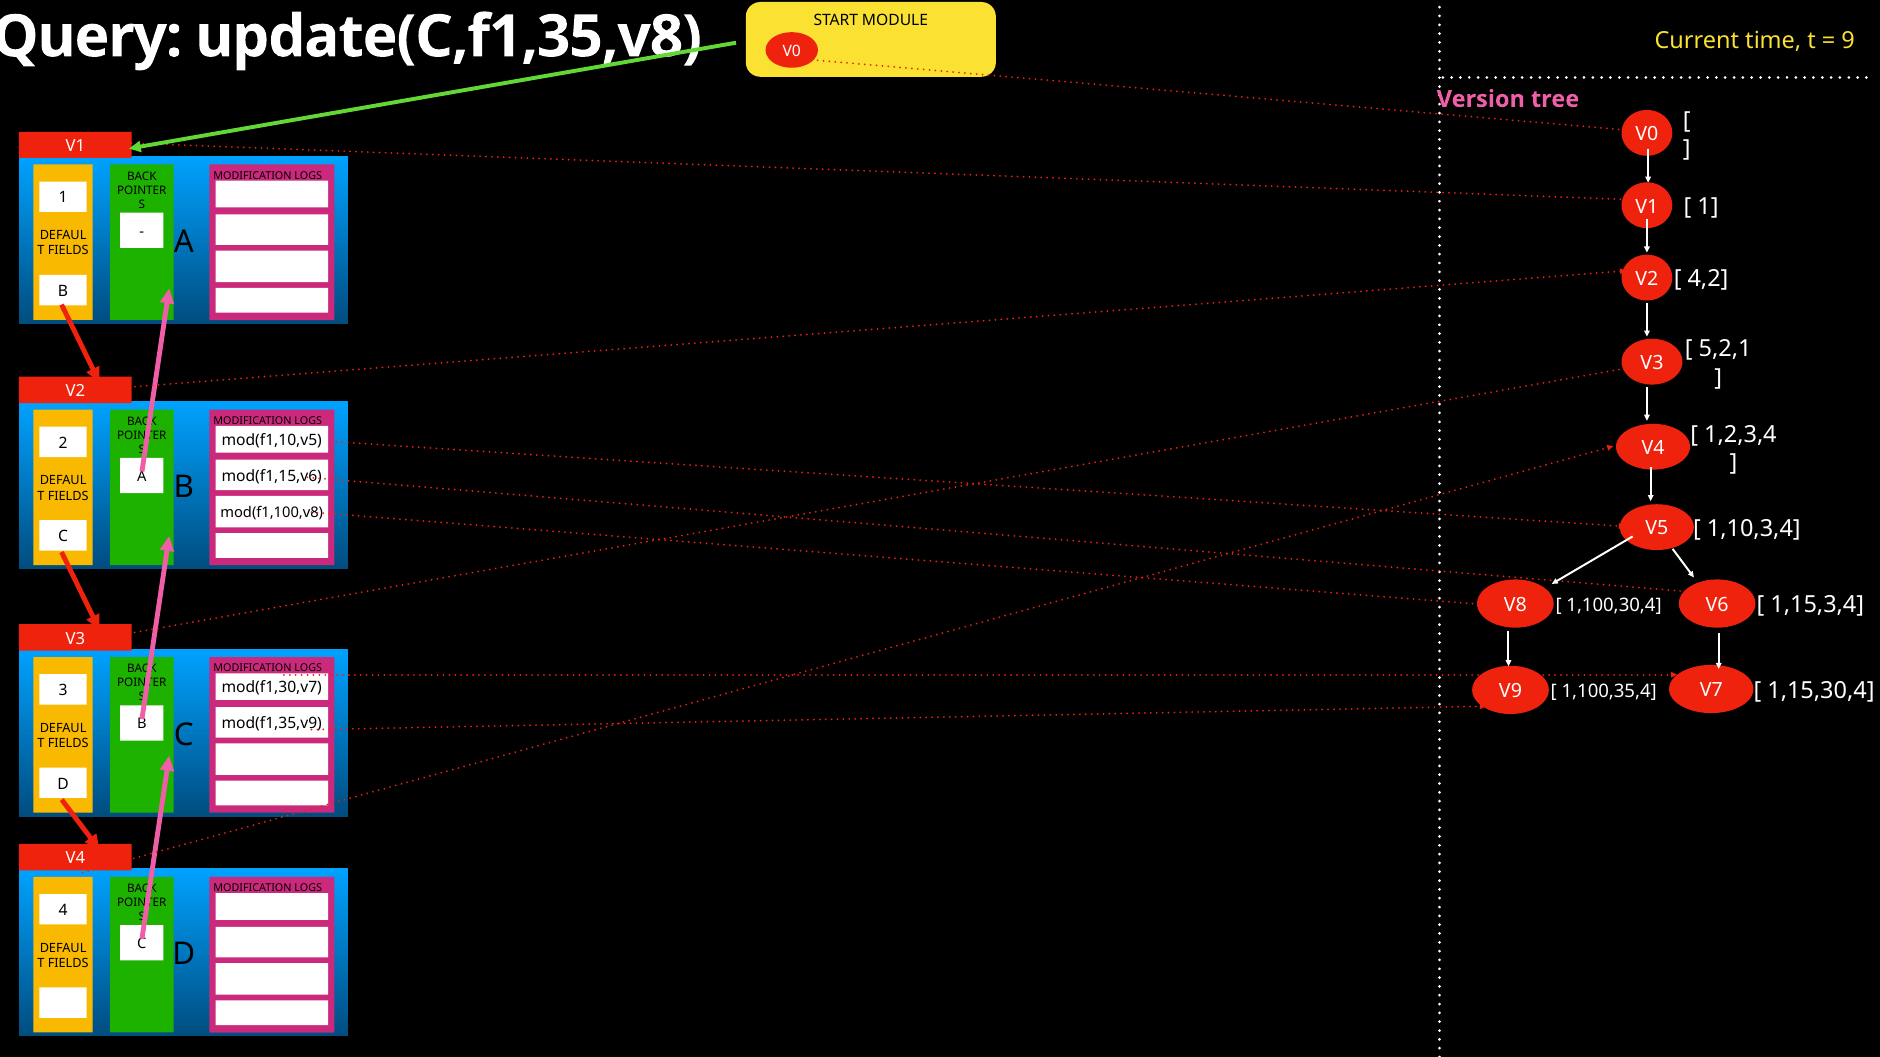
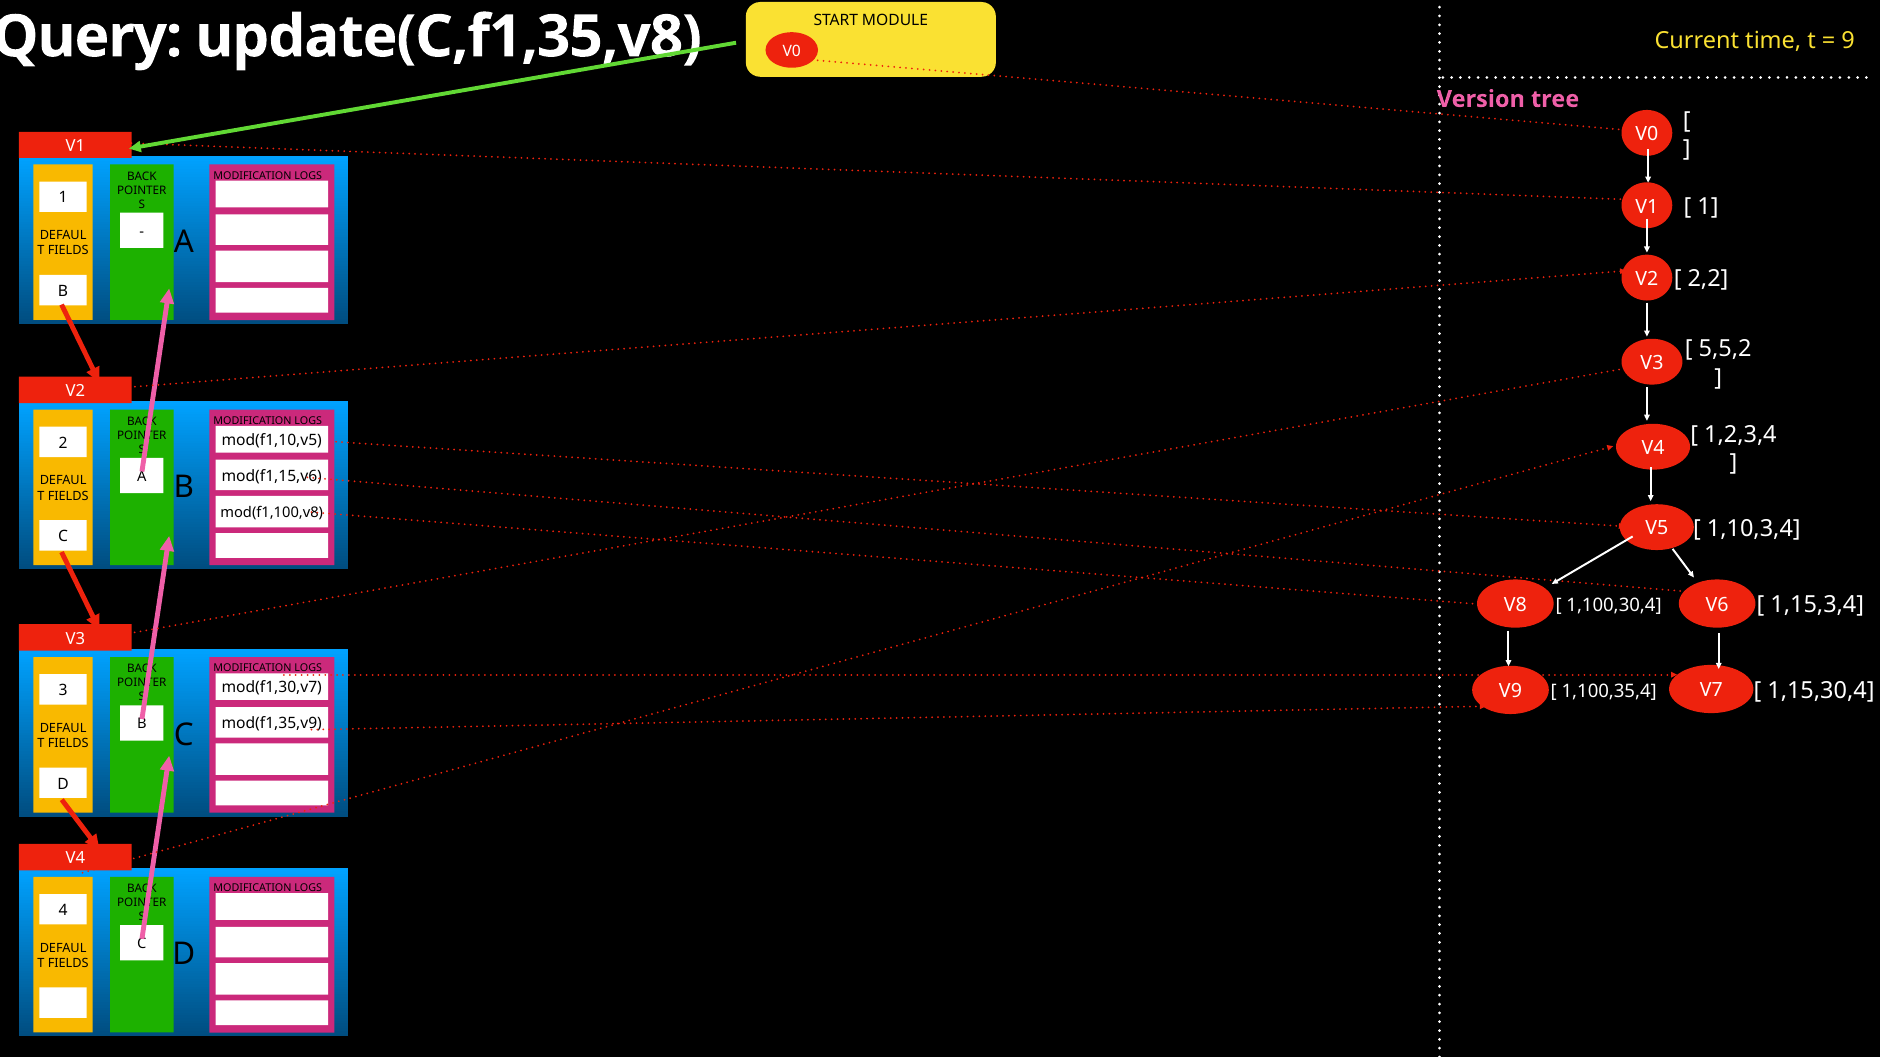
4,2: 4,2 -> 2,2
5,2,1: 5,2,1 -> 5,5,2
